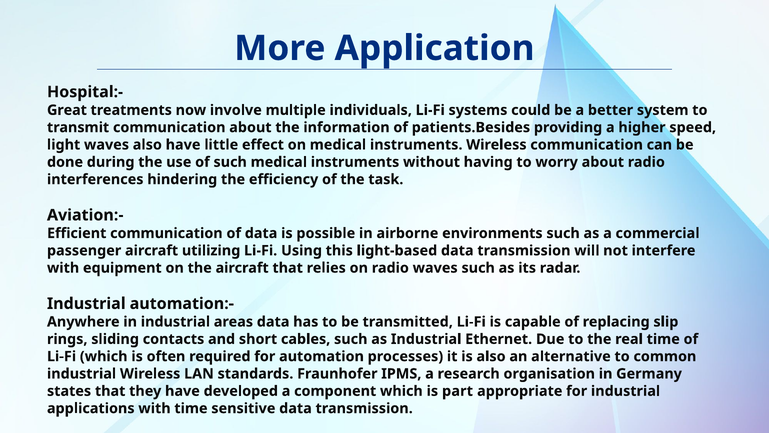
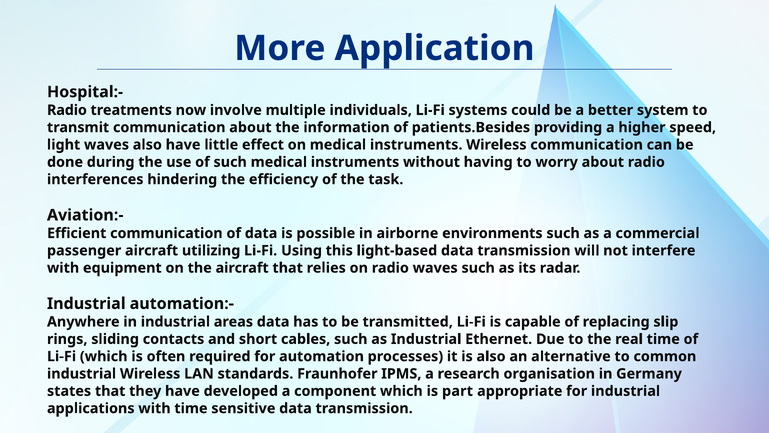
Great at (67, 110): Great -> Radio
